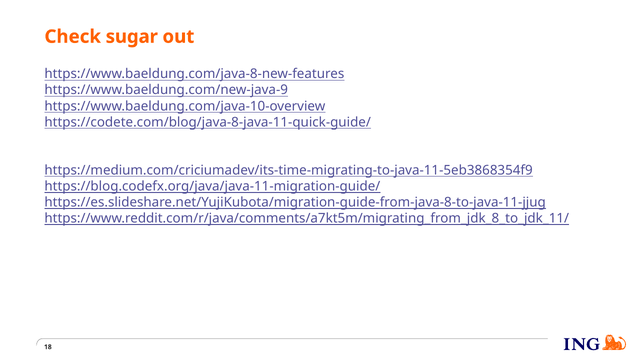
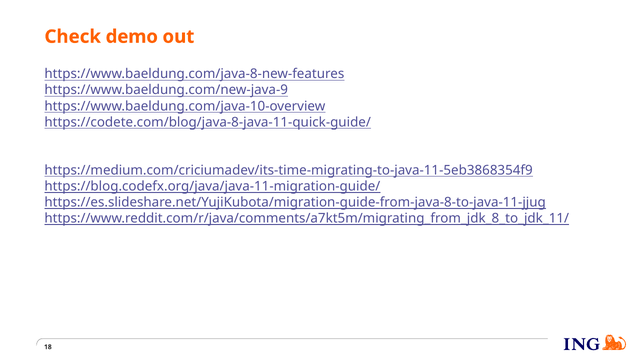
sugar: sugar -> demo
